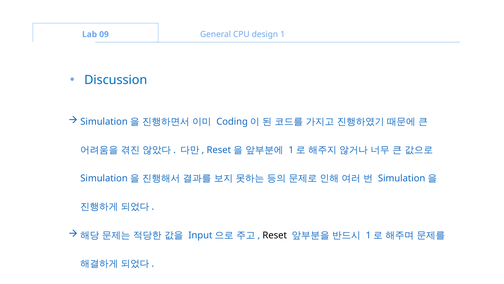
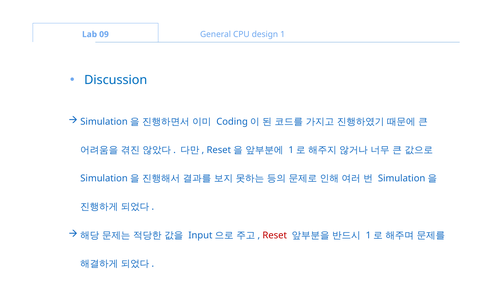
Reset colour: black -> red
